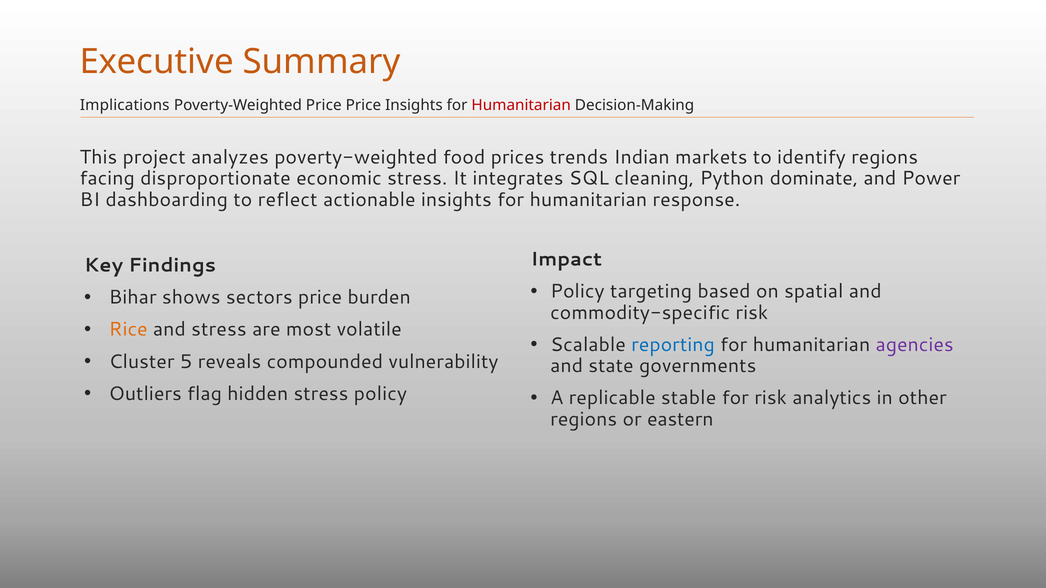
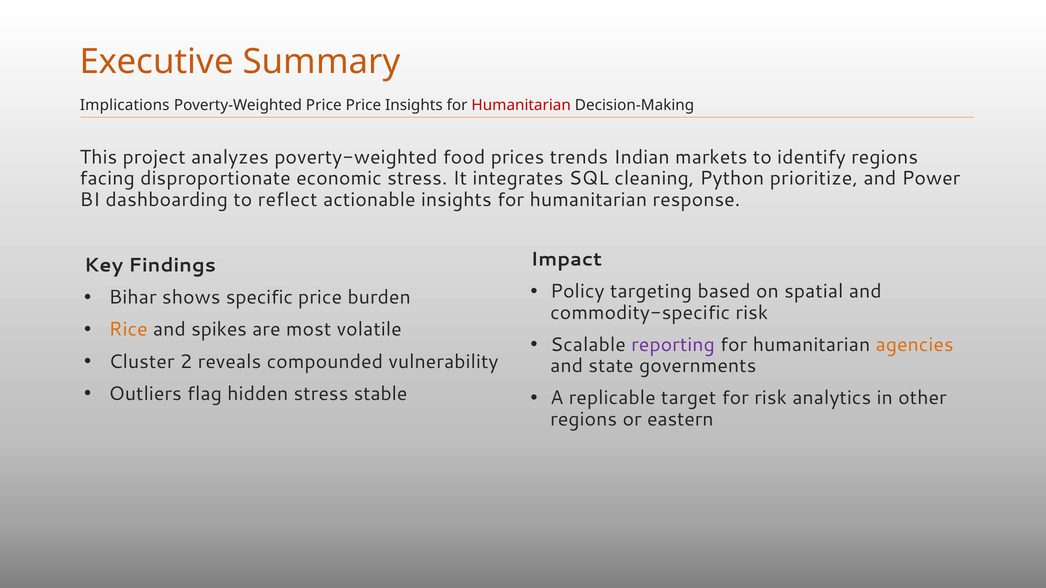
dominate: dominate -> prioritize
sectors: sectors -> specific
and stress: stress -> spikes
reporting colour: blue -> purple
agencies colour: purple -> orange
5: 5 -> 2
stress policy: policy -> stable
stable: stable -> target
